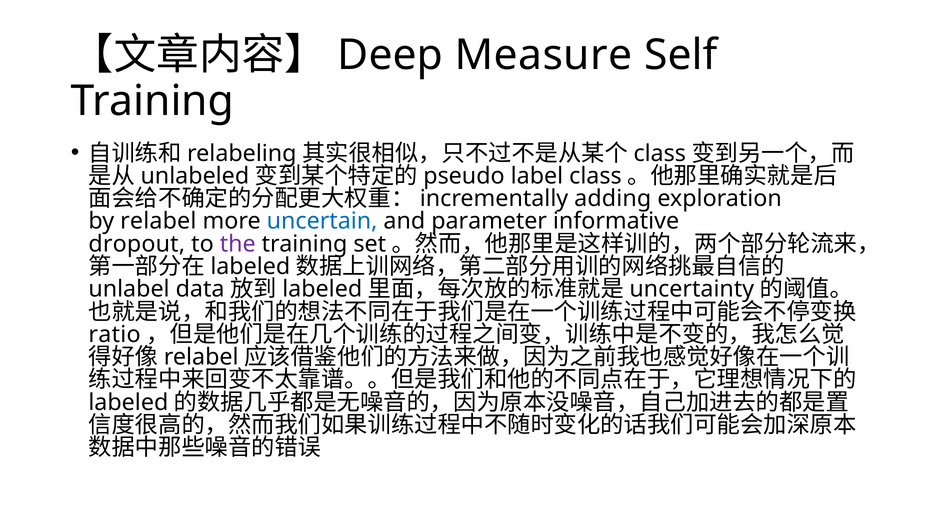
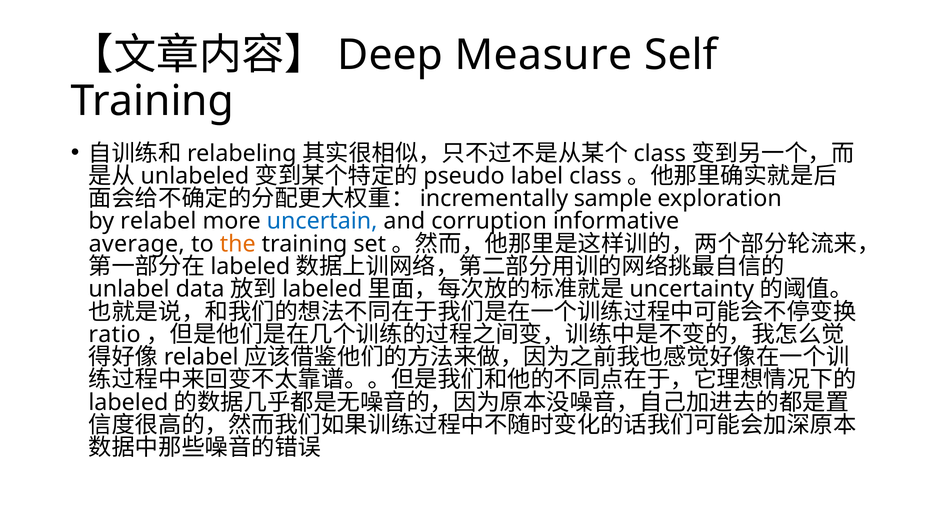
adding: adding -> sample
parameter: parameter -> corruption
dropout: dropout -> average
the colour: purple -> orange
